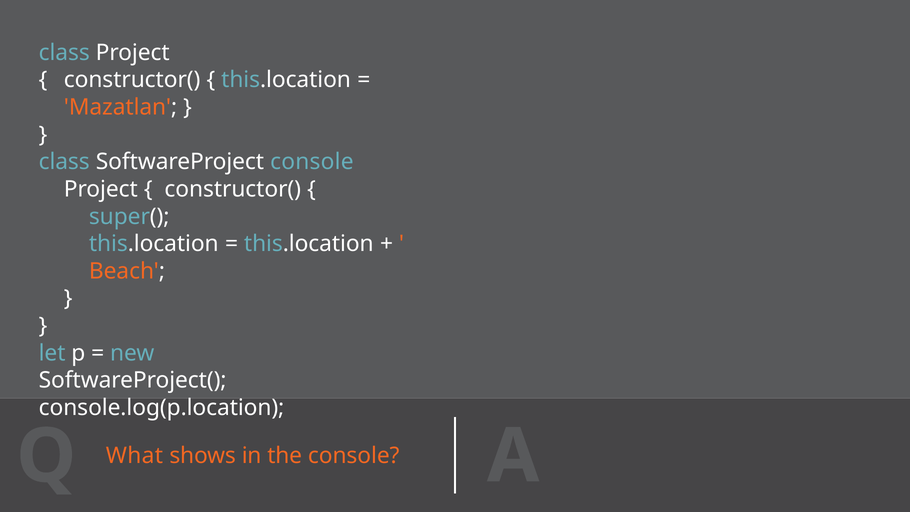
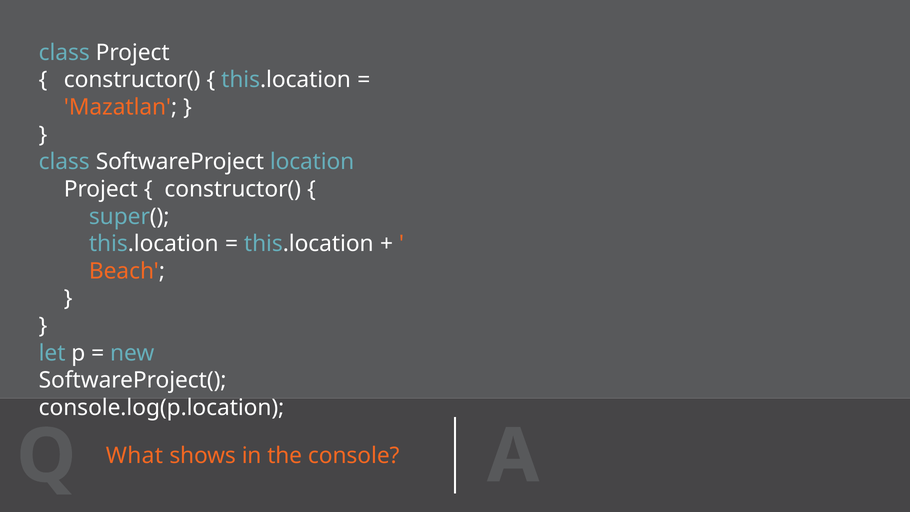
SoftwareProject console: console -> location
